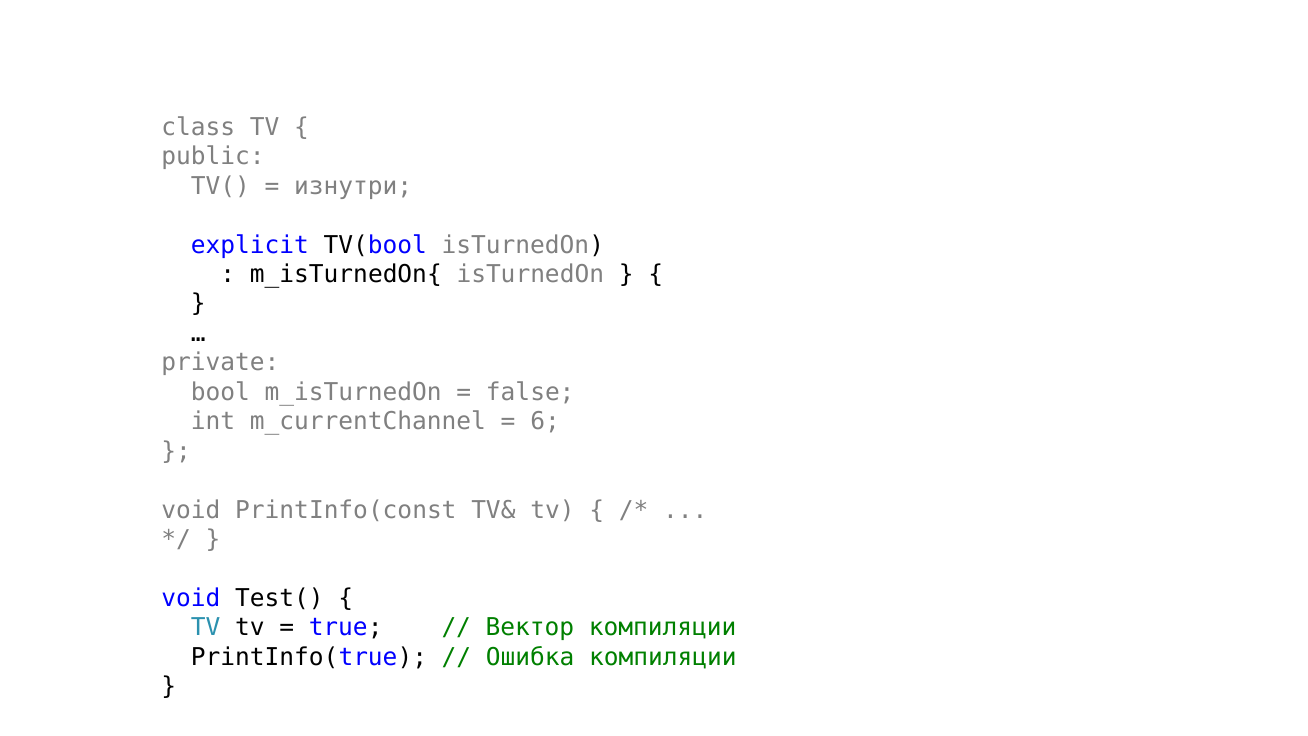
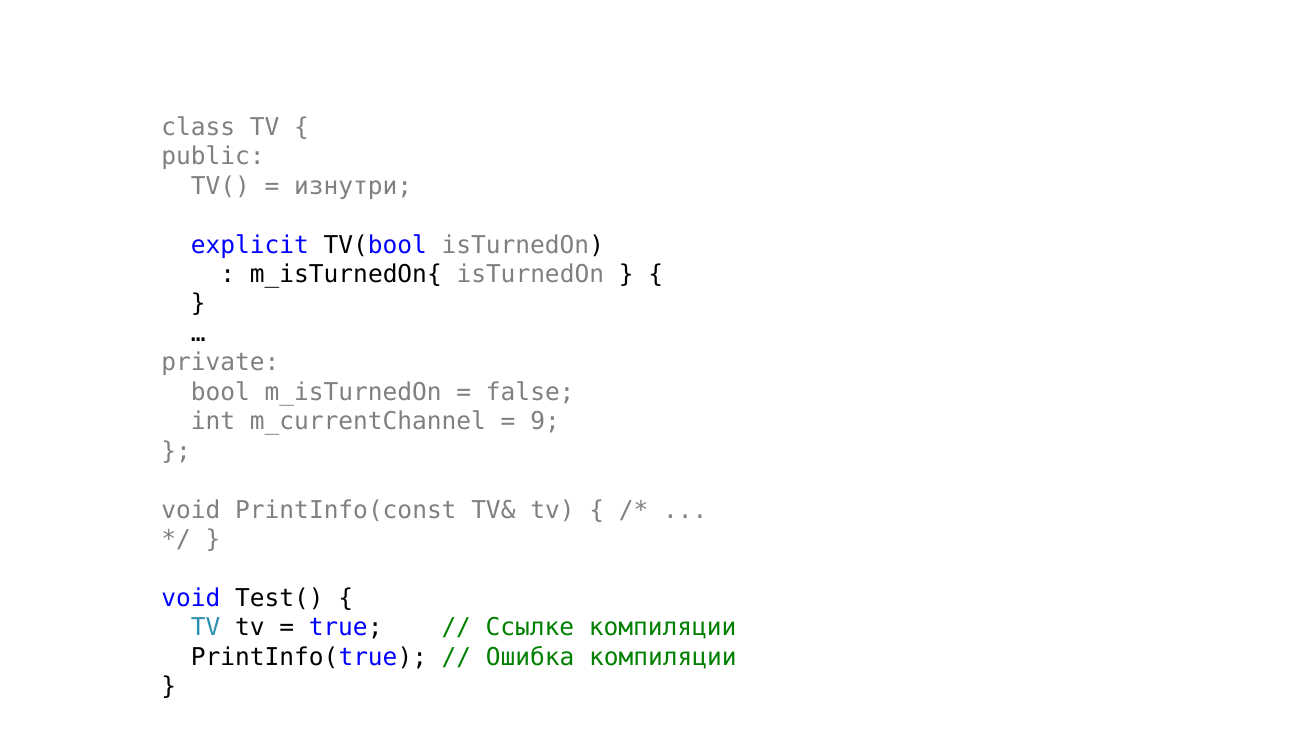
6: 6 -> 9
Вектор: Вектор -> Ссылке
